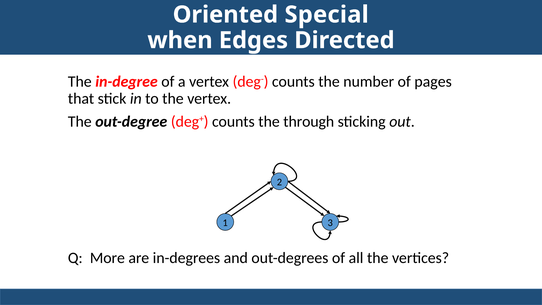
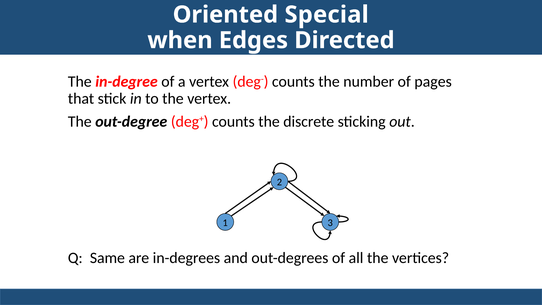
through: through -> discrete
More: More -> Same
